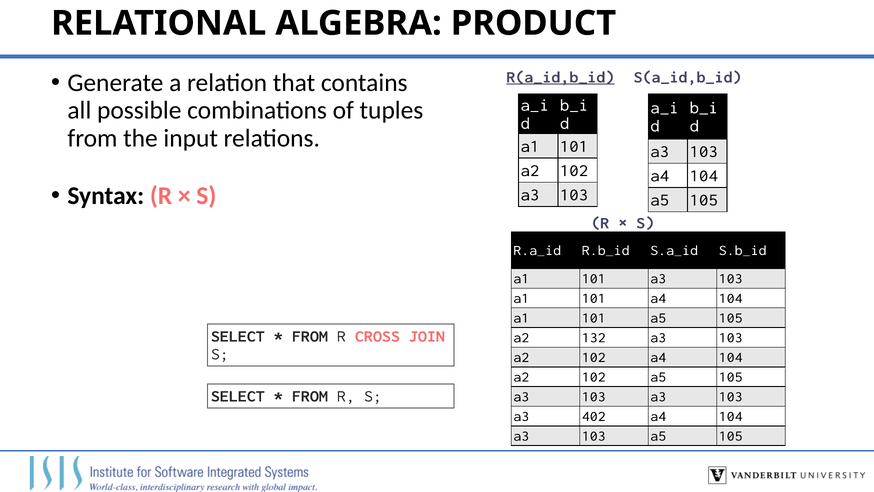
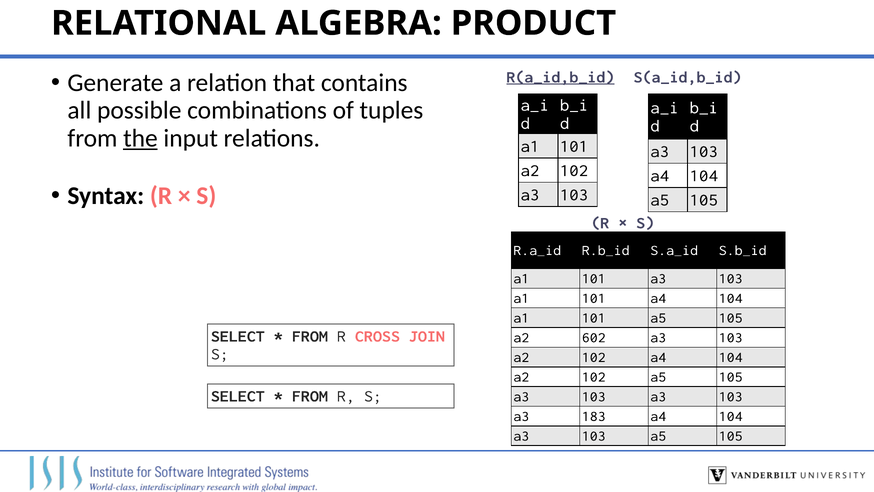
the underline: none -> present
132: 132 -> 602
402: 402 -> 183
